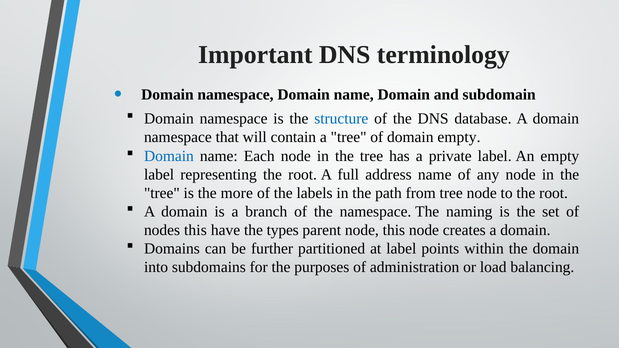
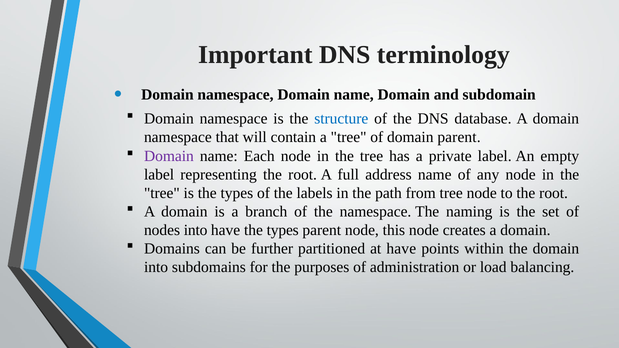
domain empty: empty -> parent
Domain at (169, 156) colour: blue -> purple
is the more: more -> types
nodes this: this -> into
at label: label -> have
